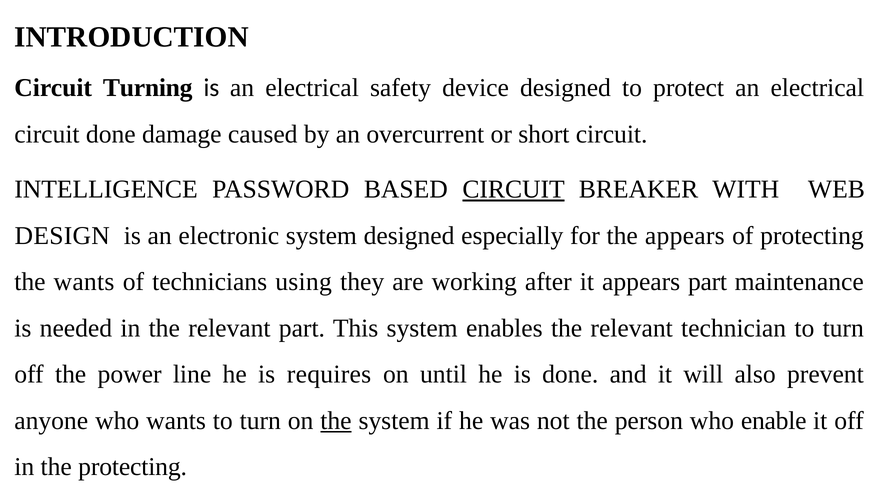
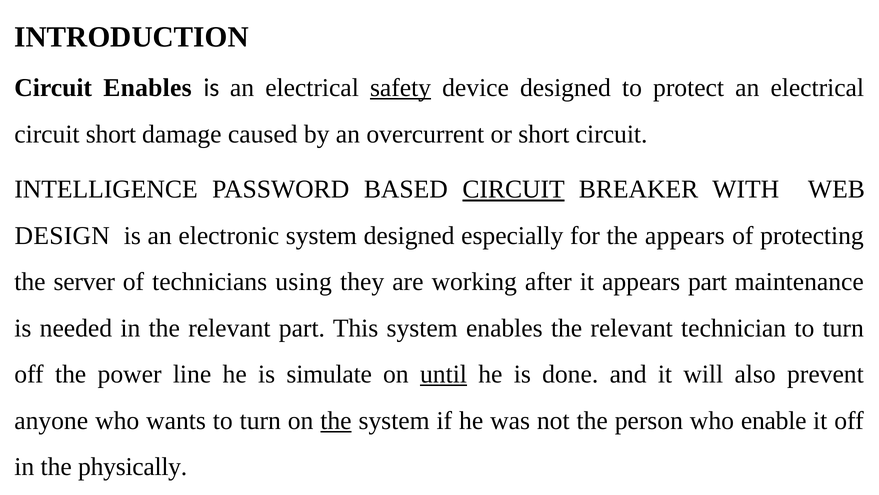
Circuit Turning: Turning -> Enables
safety underline: none -> present
circuit done: done -> short
the wants: wants -> server
requires: requires -> simulate
until underline: none -> present
the protecting: protecting -> physically
